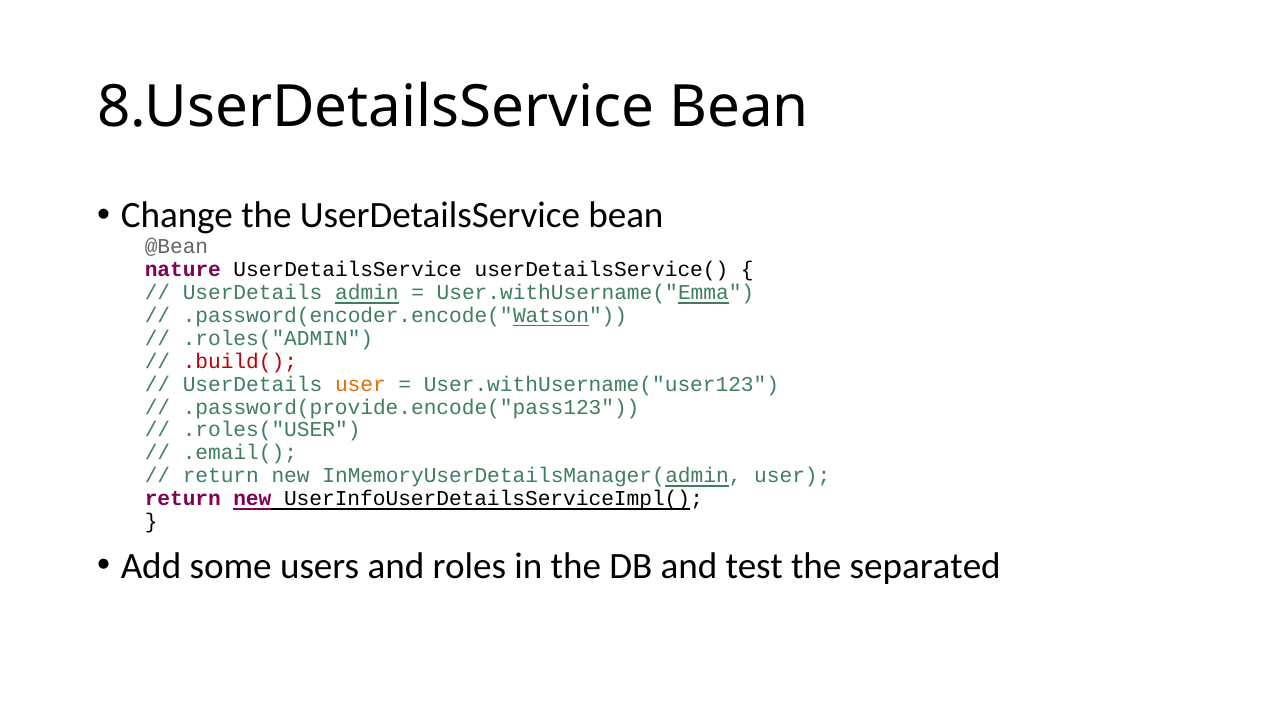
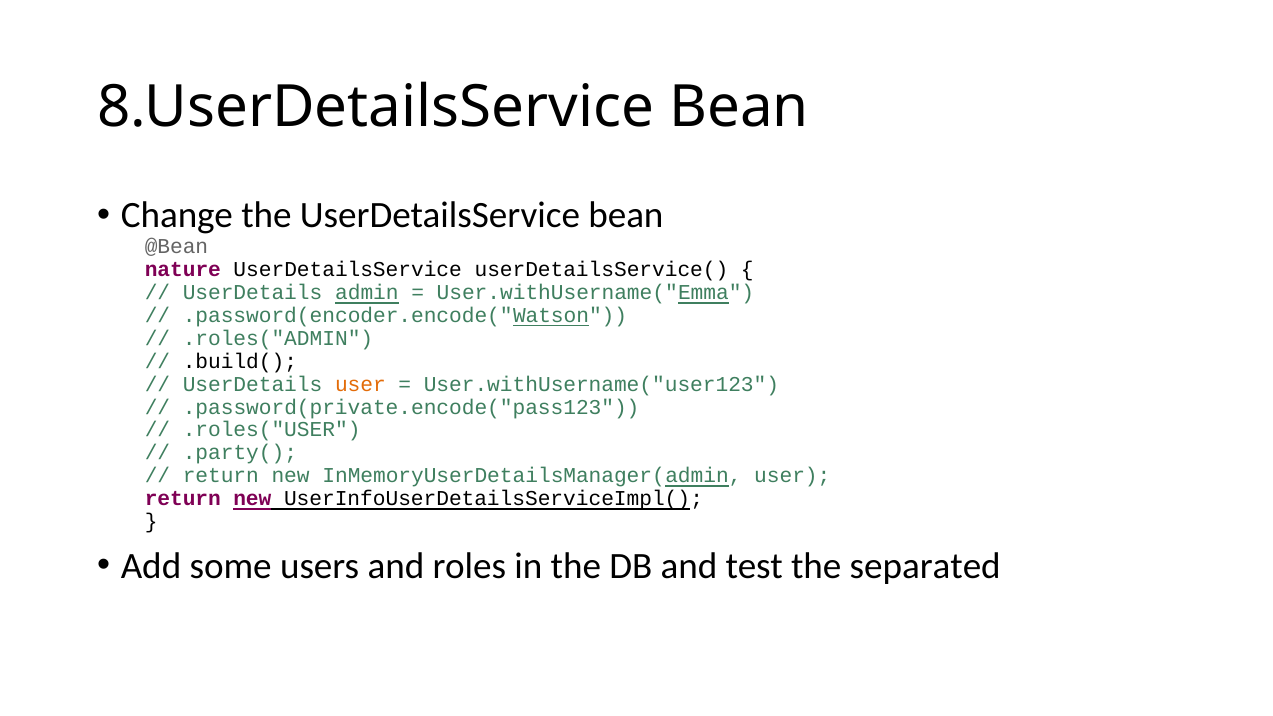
.build( colour: red -> black
.password(provide.encode("pass123: .password(provide.encode("pass123 -> .password(private.encode("pass123
.email(: .email( -> .party(
